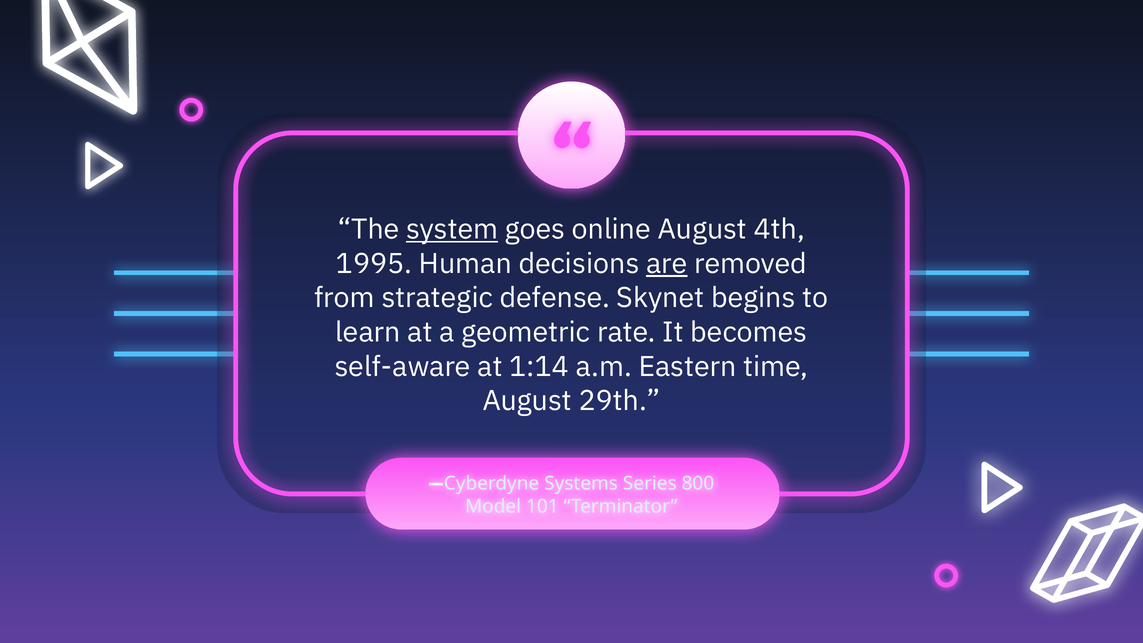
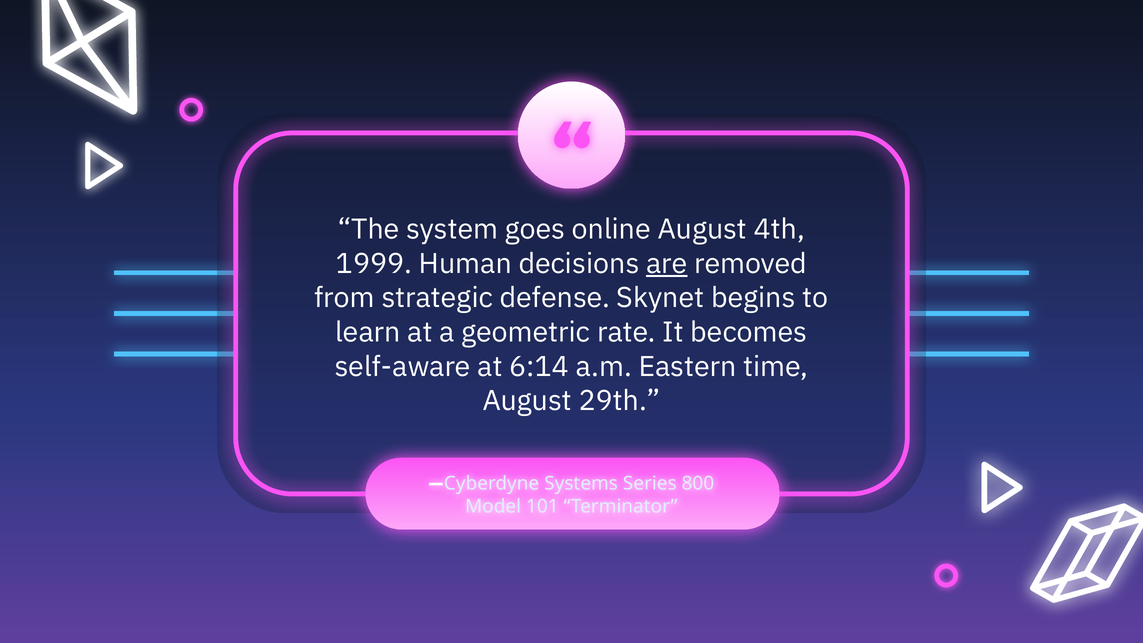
system underline: present -> none
1995: 1995 -> 1999
1:14: 1:14 -> 6:14
